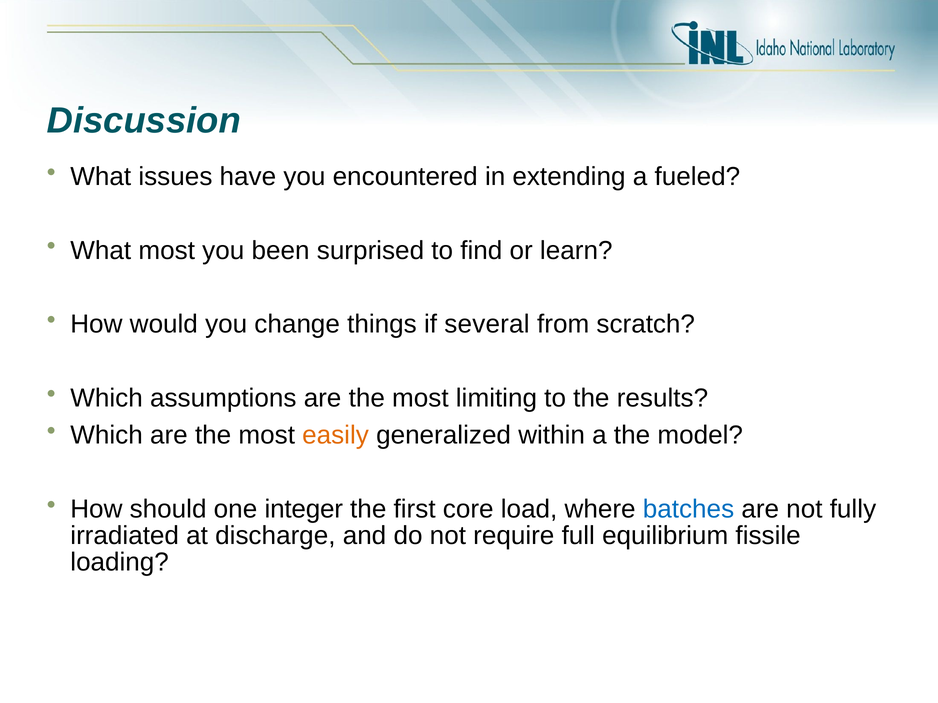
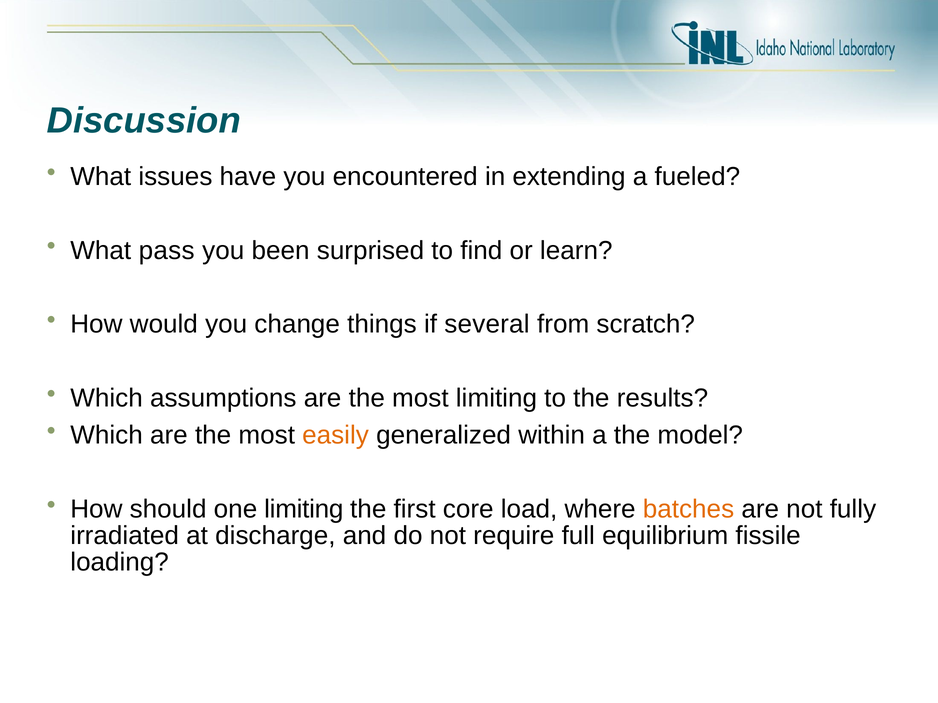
What most: most -> pass
one integer: integer -> limiting
batches colour: blue -> orange
